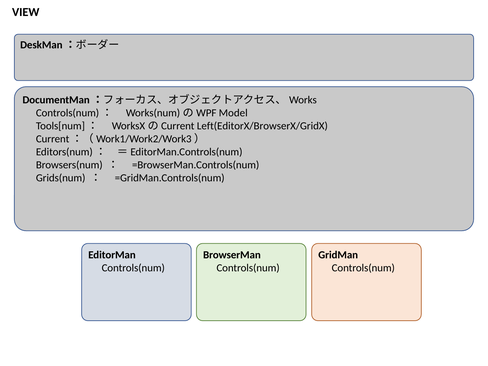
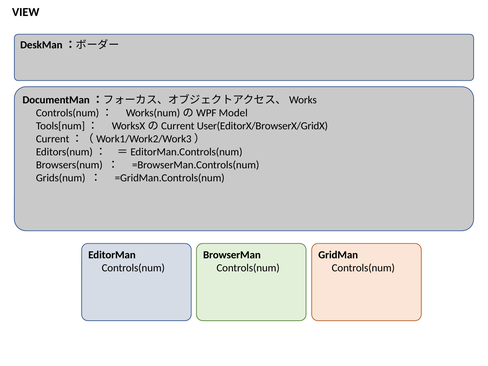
Left(EditorX/BrowserX/GridX: Left(EditorX/BrowserX/GridX -> User(EditorX/BrowserX/GridX
